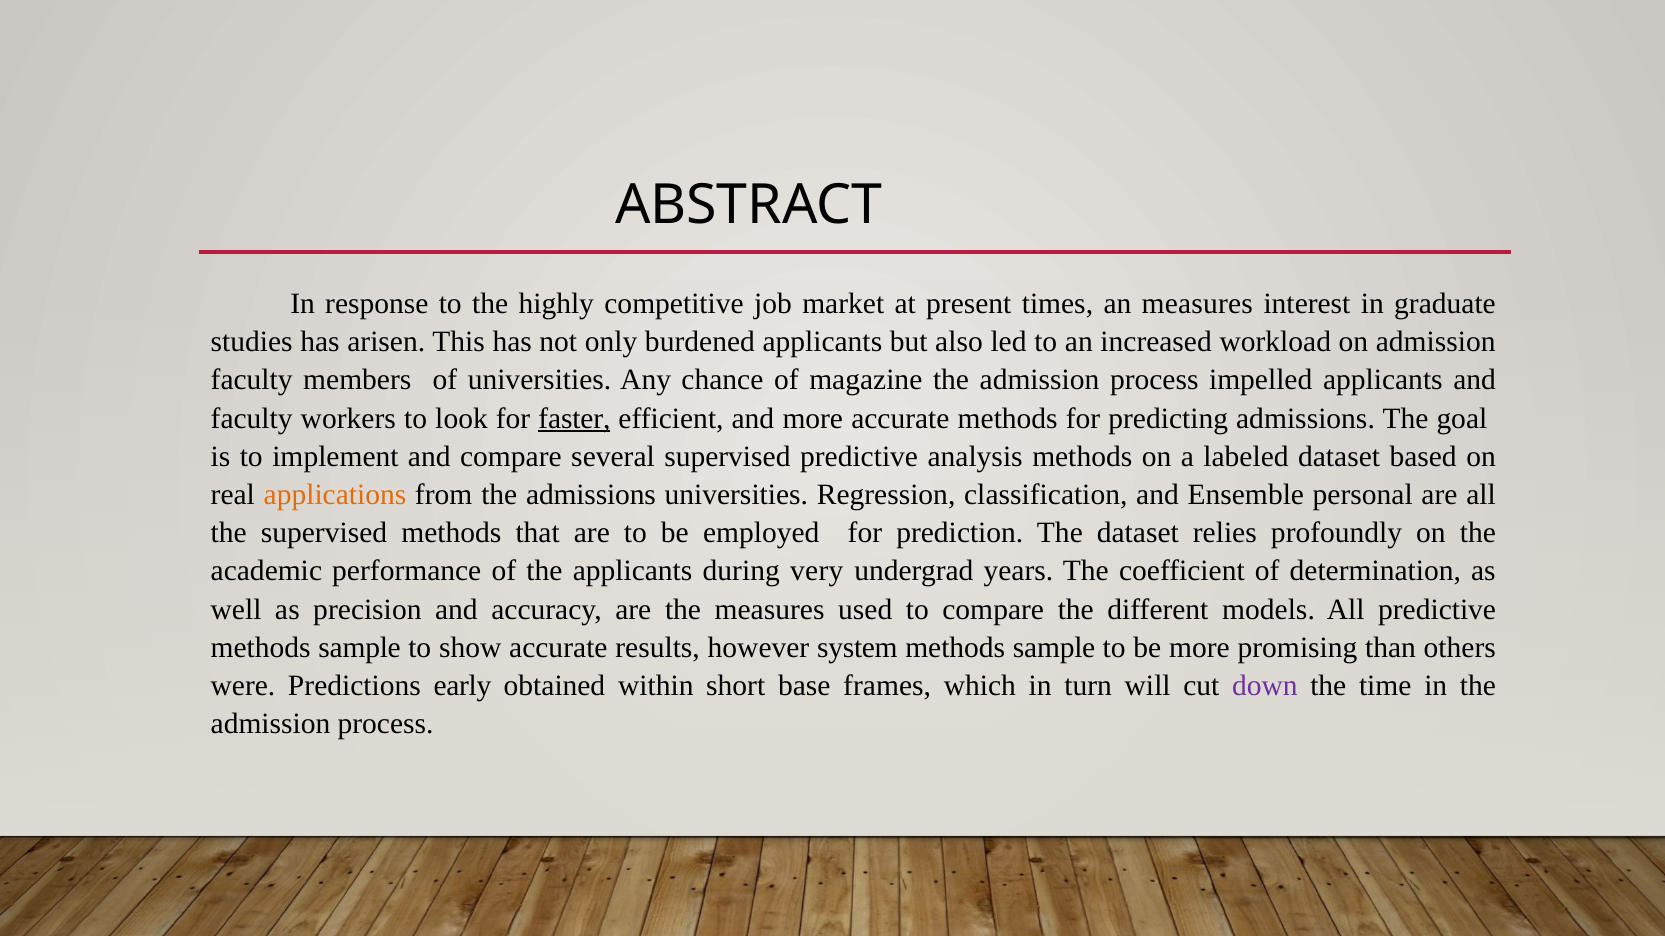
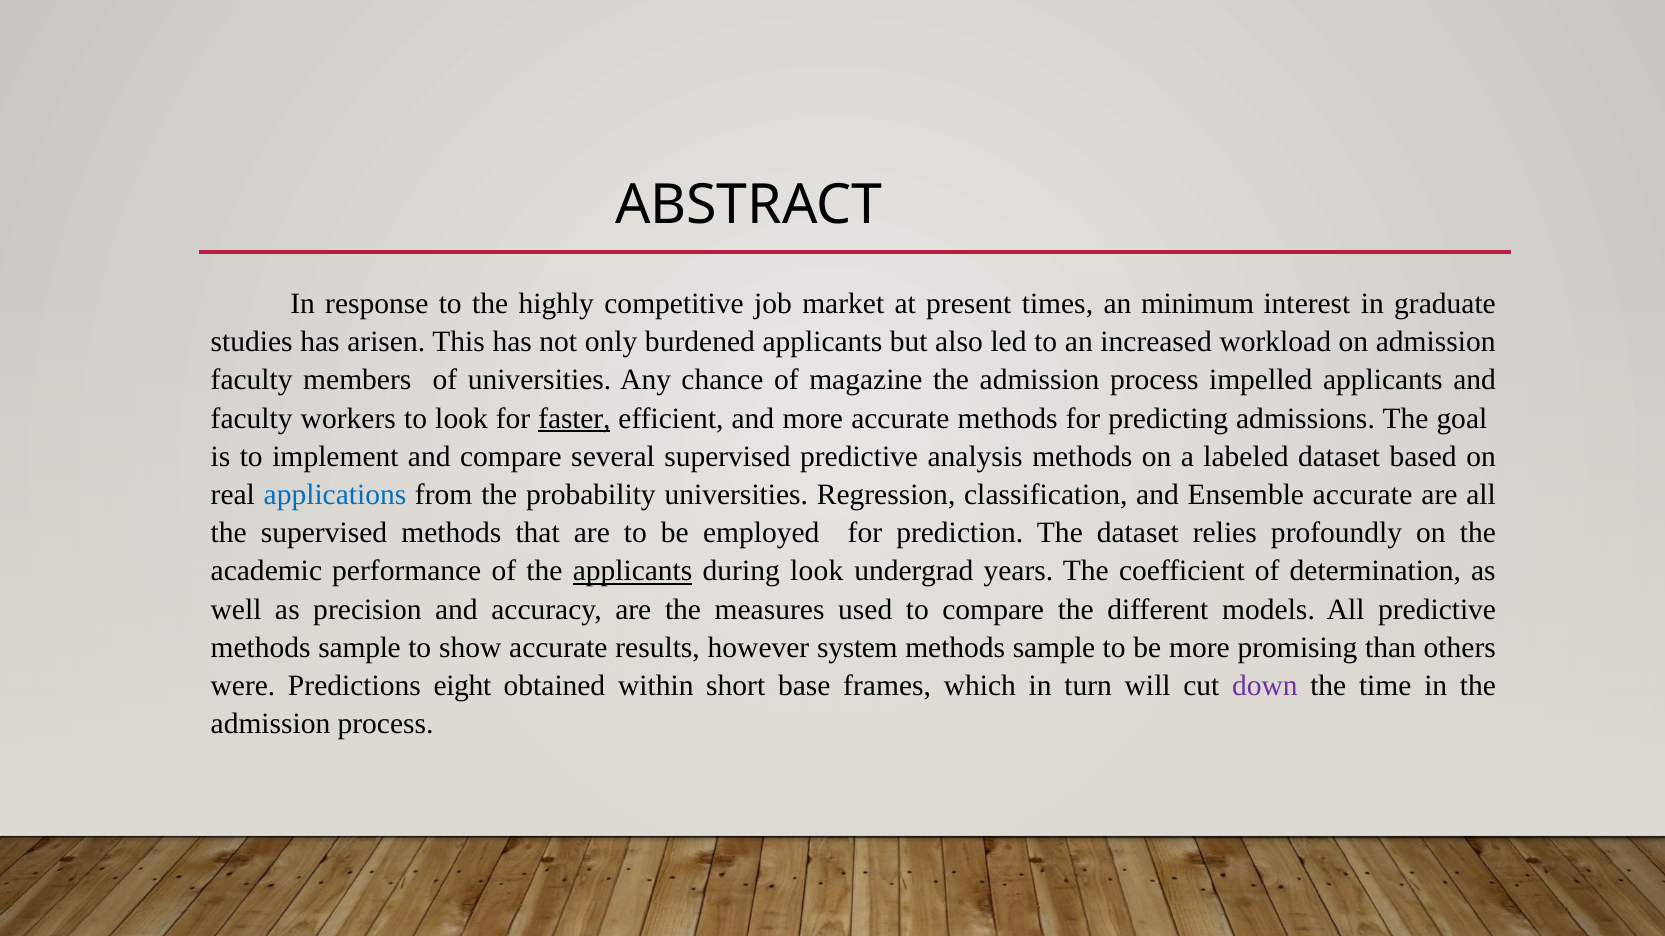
an measures: measures -> minimum
applications colour: orange -> blue
the admissions: admissions -> probability
Ensemble personal: personal -> accurate
applicants at (633, 571) underline: none -> present
during very: very -> look
early: early -> eight
